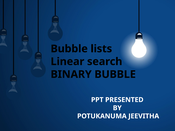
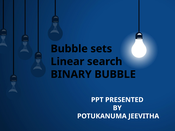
lists: lists -> sets
